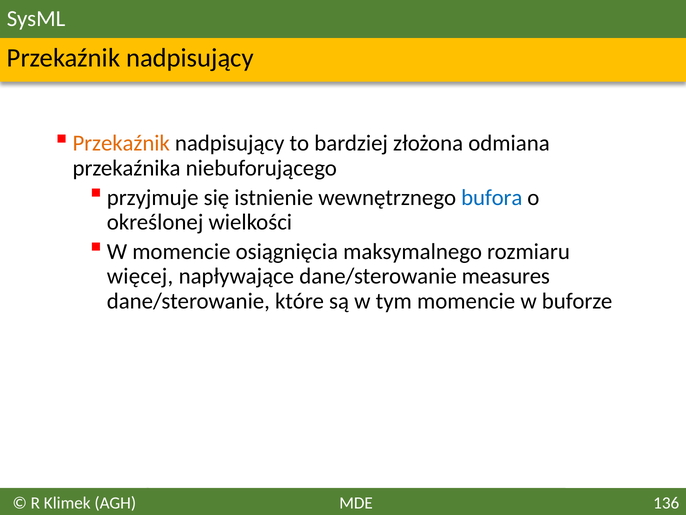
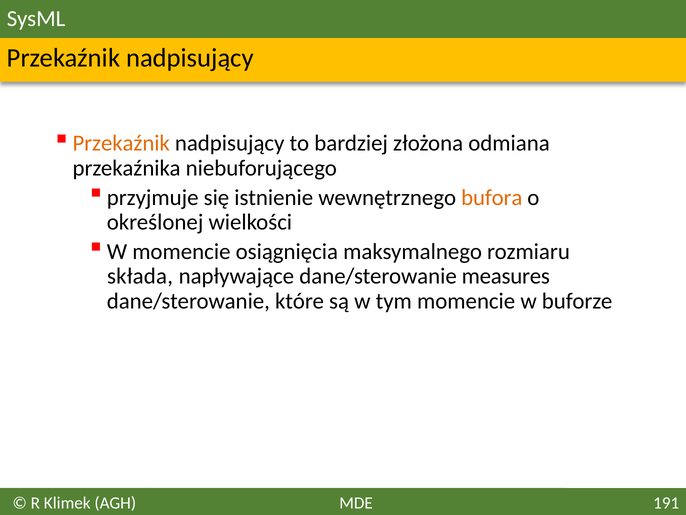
bufora colour: blue -> orange
więcej: więcej -> składa
136: 136 -> 191
